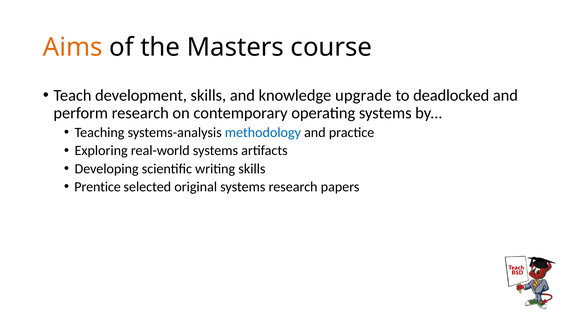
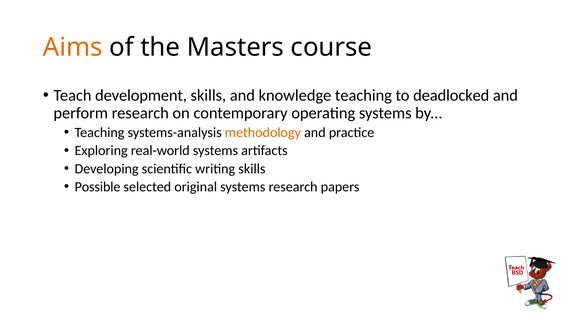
knowledge upgrade: upgrade -> teaching
methodology colour: blue -> orange
Prentice: Prentice -> Possible
